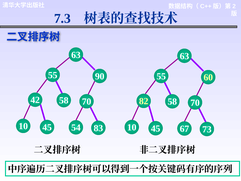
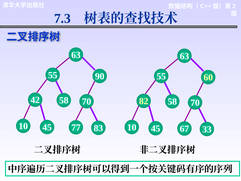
54: 54 -> 77
73: 73 -> 33
